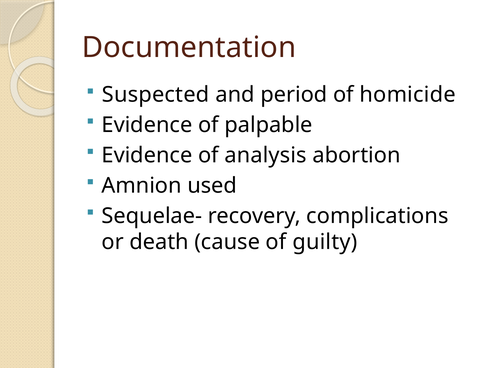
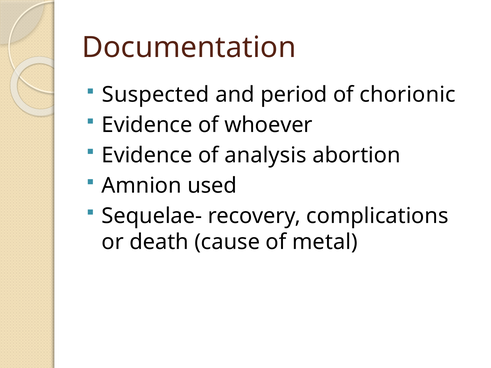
homicide: homicide -> chorionic
palpable: palpable -> whoever
guilty: guilty -> metal
